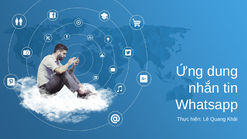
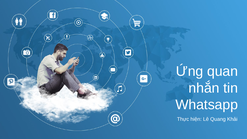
dung: dung -> quan
